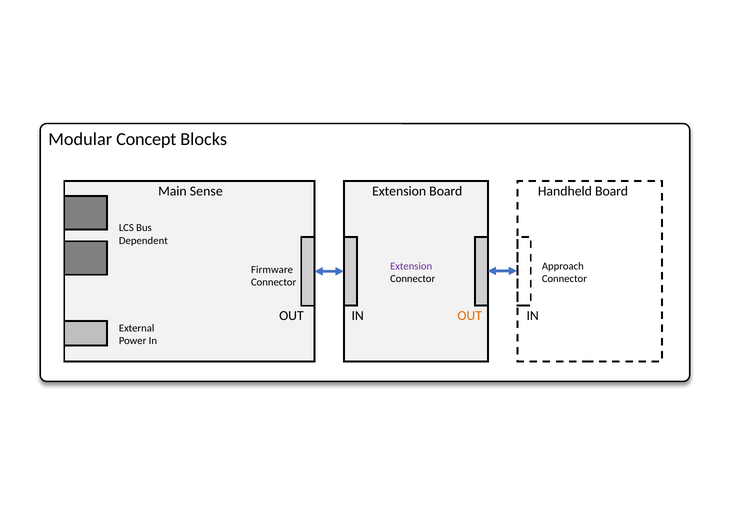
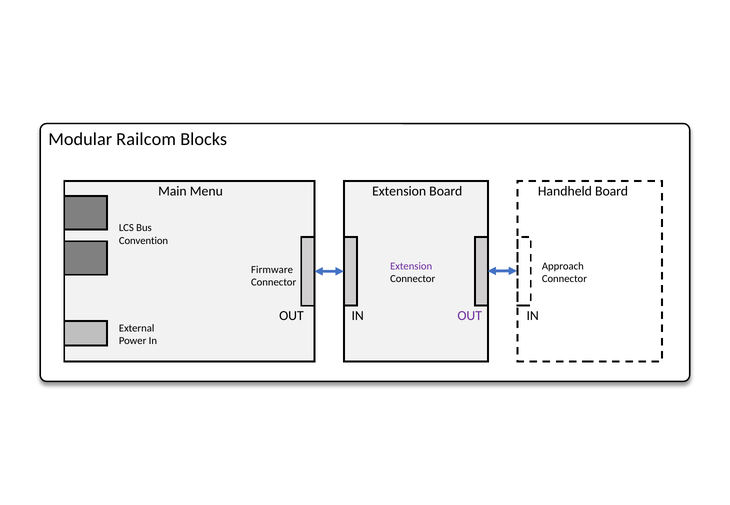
Concept: Concept -> Railcom
Sense: Sense -> Menu
Dependent: Dependent -> Convention
OUT at (470, 316) colour: orange -> purple
